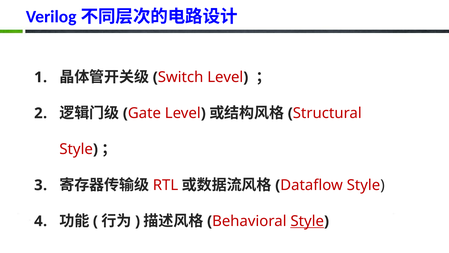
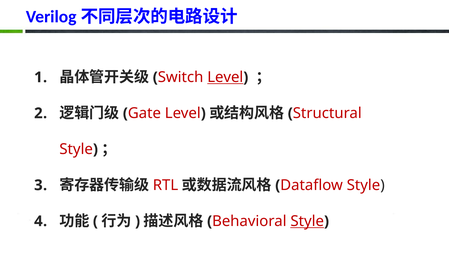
Level at (225, 77) underline: none -> present
